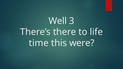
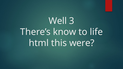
there: there -> know
time: time -> html
